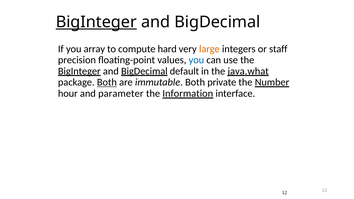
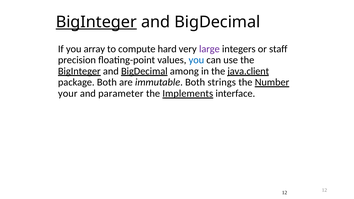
large colour: orange -> purple
default: default -> among
java.what: java.what -> java.client
Both at (107, 82) underline: present -> none
private: private -> strings
hour: hour -> your
Information: Information -> Implements
